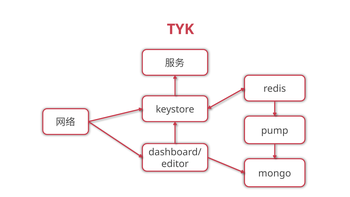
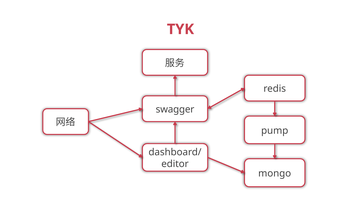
keystore: keystore -> swagger
